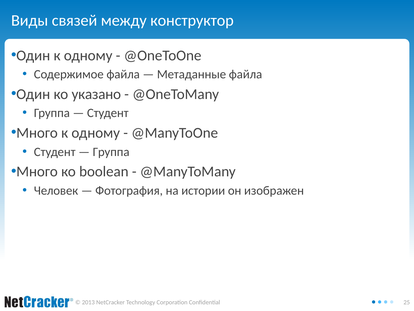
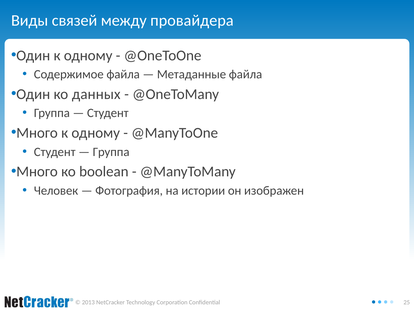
конструктор: конструктор -> провайдера
указано: указано -> данных
